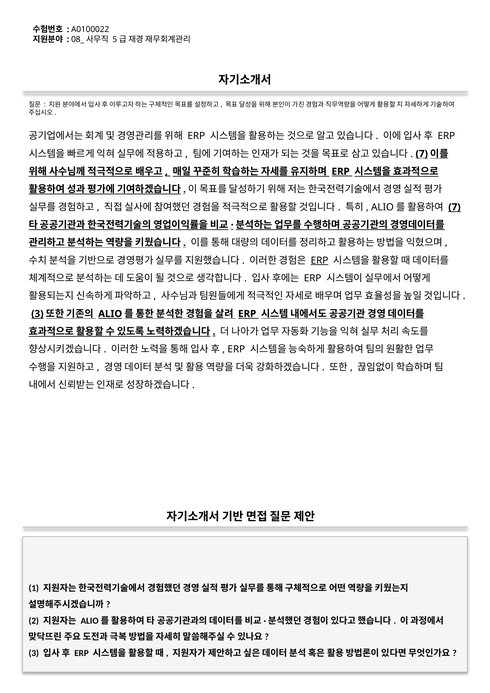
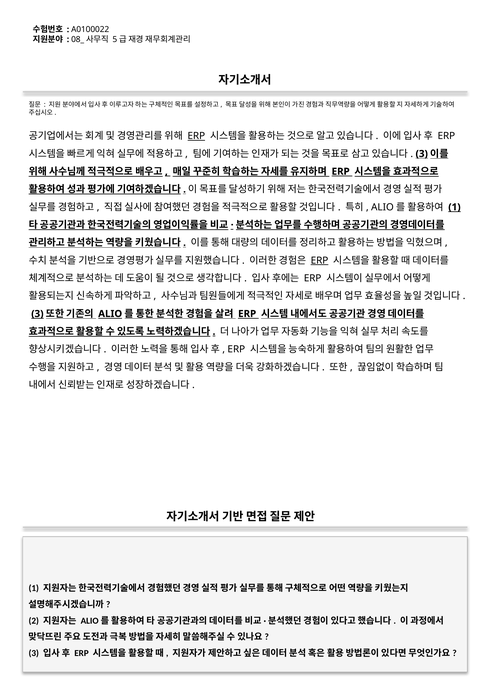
ERP at (196, 136) underline: none -> present
7 at (422, 154): 7 -> 3
7 at (454, 207): 7 -> 1
